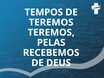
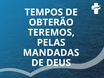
TEREMOS at (51, 22): TEREMOS -> OBTERÃO
RECEBEMOS: RECEBEMOS -> MANDADAS
